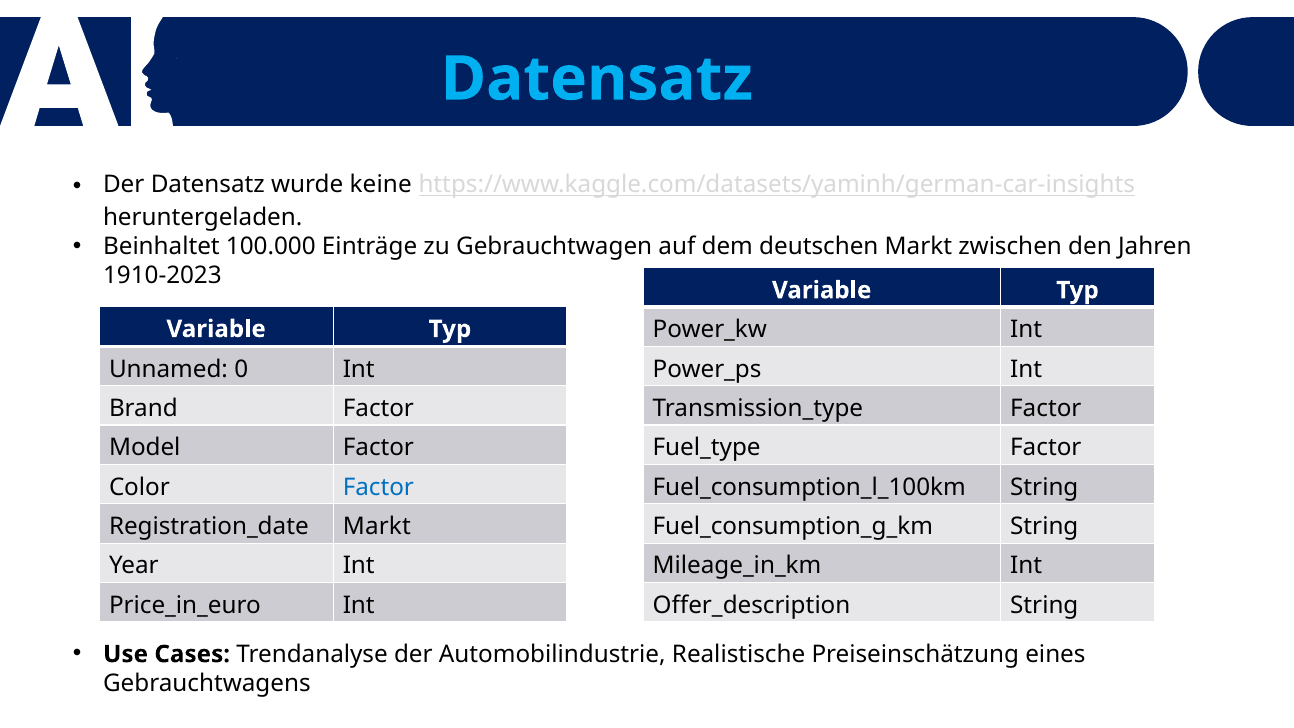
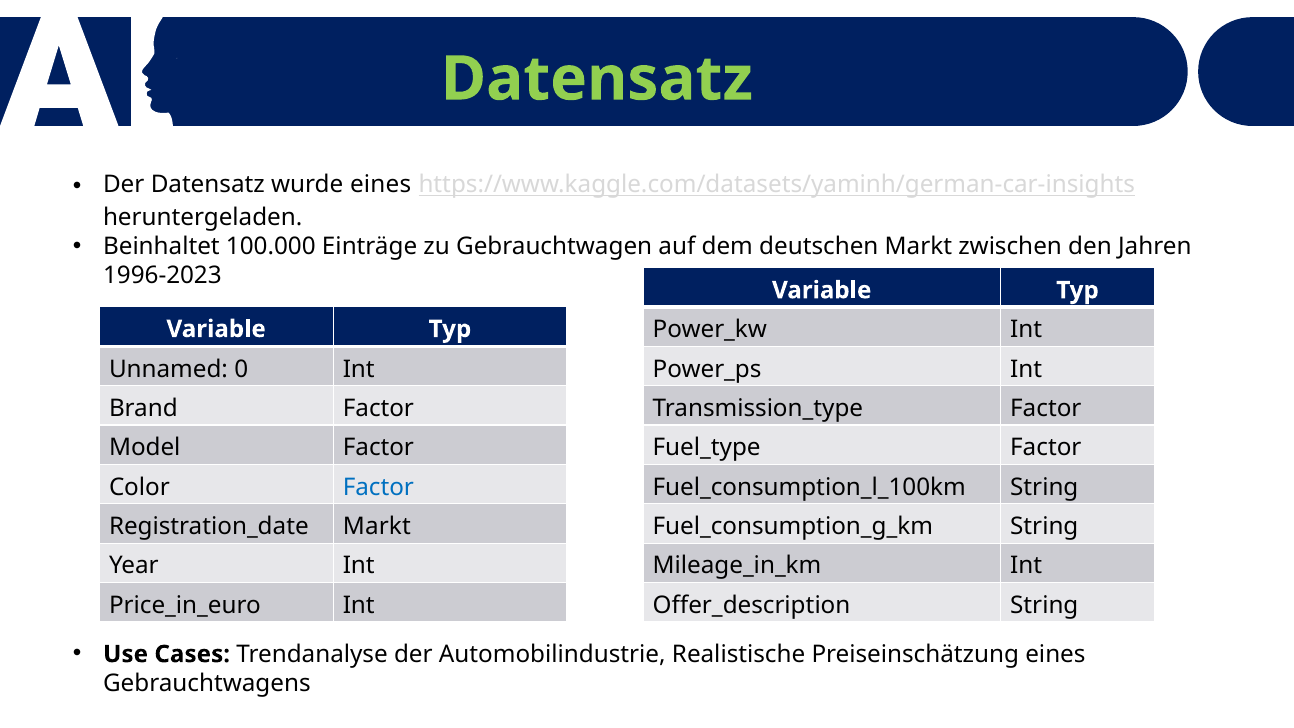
Datensatz at (597, 79) colour: light blue -> light green
wurde keine: keine -> eines
1910-2023: 1910-2023 -> 1996-2023
